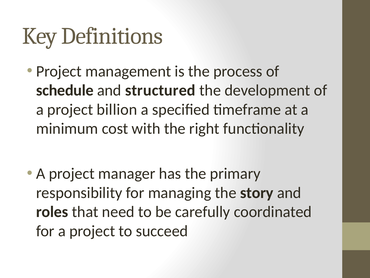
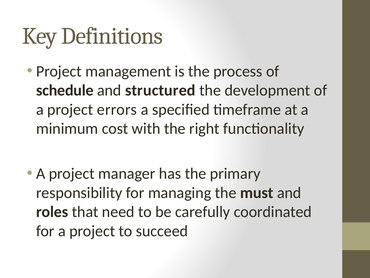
billion: billion -> errors
story: story -> must
